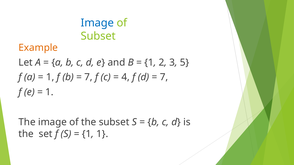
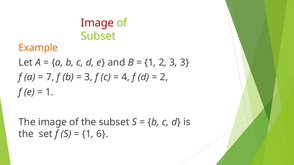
Image at (97, 23) colour: blue -> red
3 5: 5 -> 3
1 at (50, 77): 1 -> 7
7 at (88, 77): 7 -> 3
7 at (164, 77): 7 -> 2
1 1: 1 -> 6
